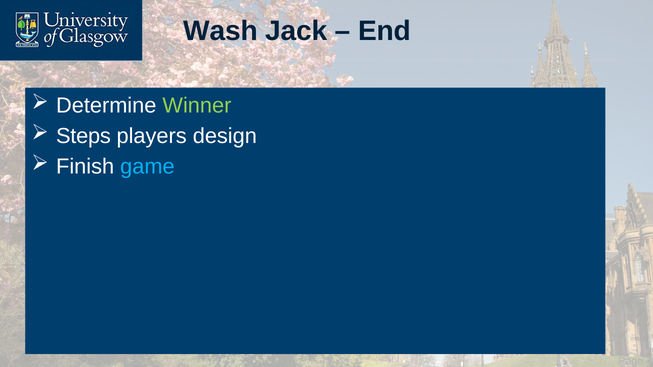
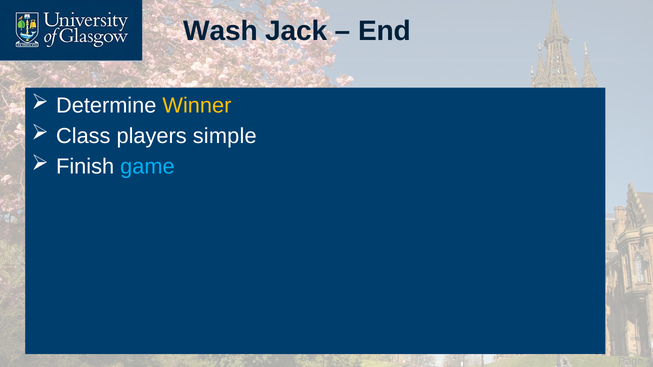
Winner colour: light green -> yellow
Steps: Steps -> Class
design: design -> simple
